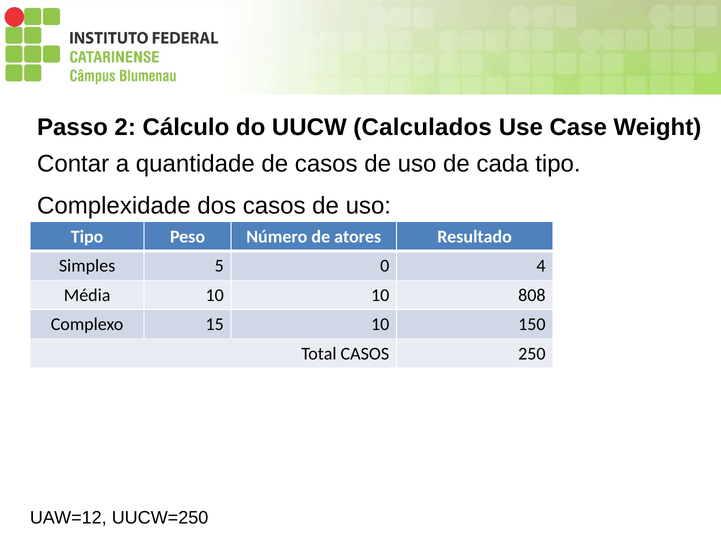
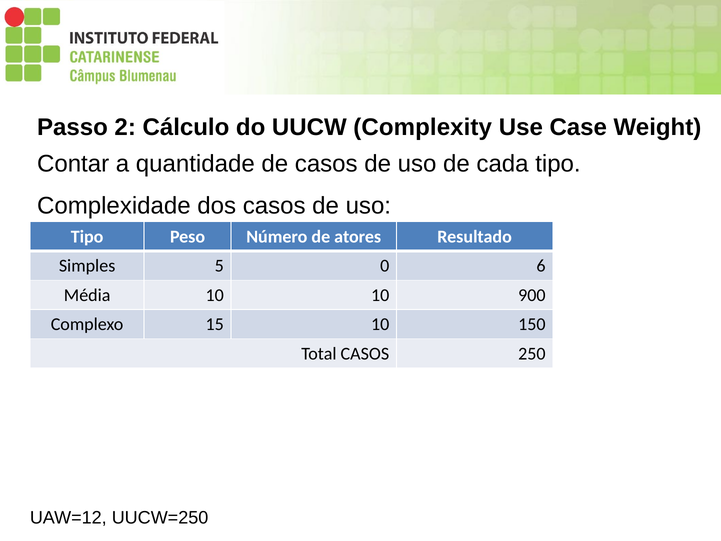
Calculados: Calculados -> Complexity
4: 4 -> 6
808: 808 -> 900
